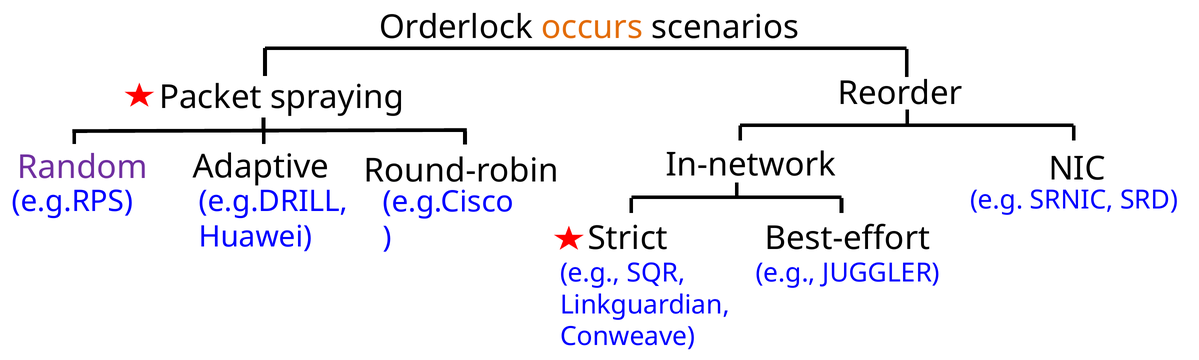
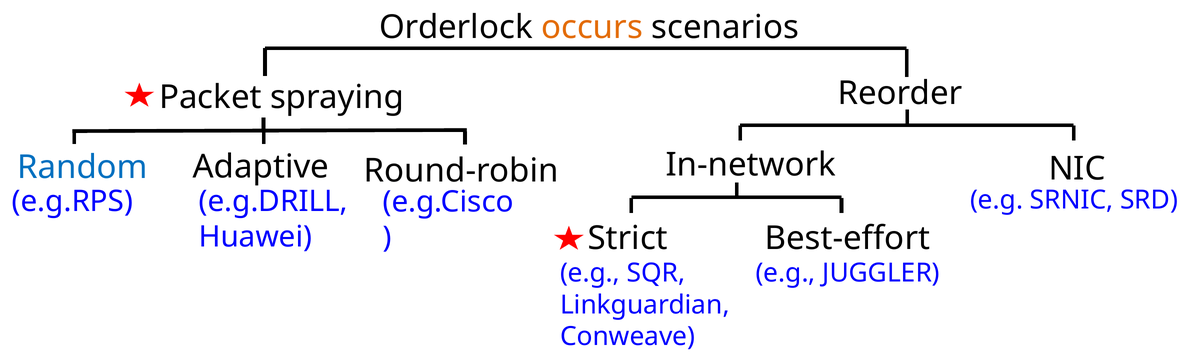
Random colour: purple -> blue
